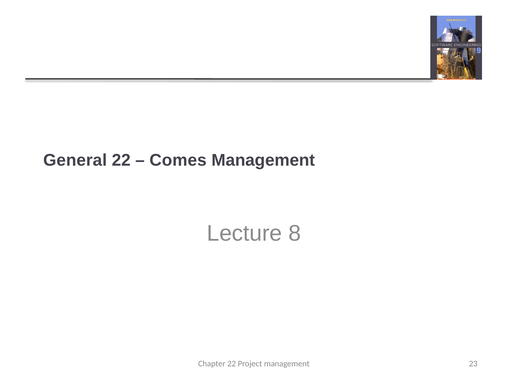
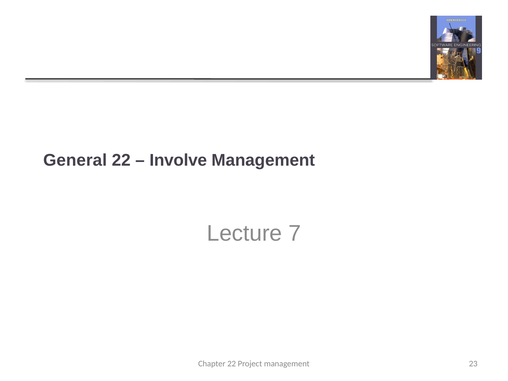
Comes: Comes -> Involve
8: 8 -> 7
